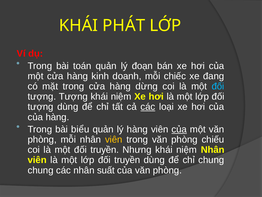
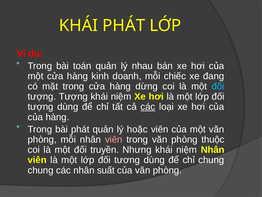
đoạn: đoạn -> nhau
bài biểu: biểu -> phát
lý hàng: hàng -> hoặc
của at (179, 129) underline: present -> none
viên at (114, 139) colour: yellow -> pink
chiếu: chiếu -> thuộc
lớp đối truyền: truyền -> tương
